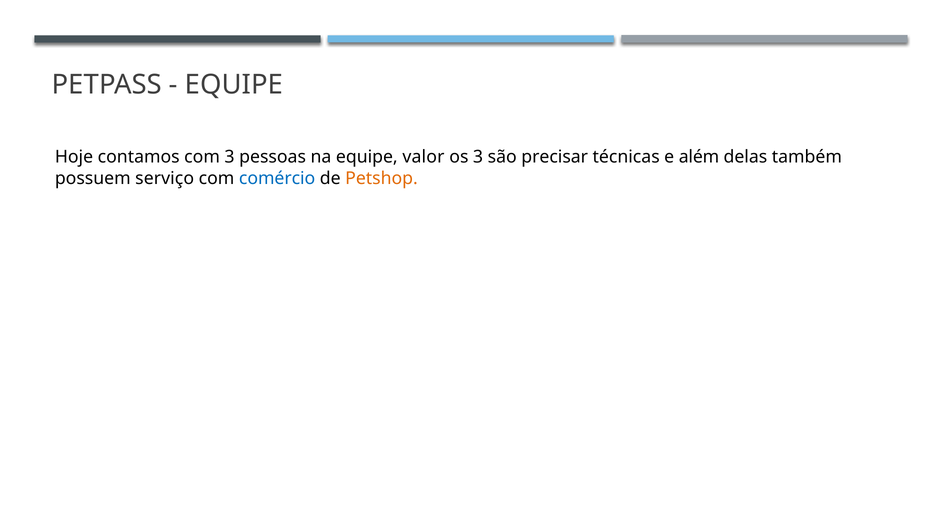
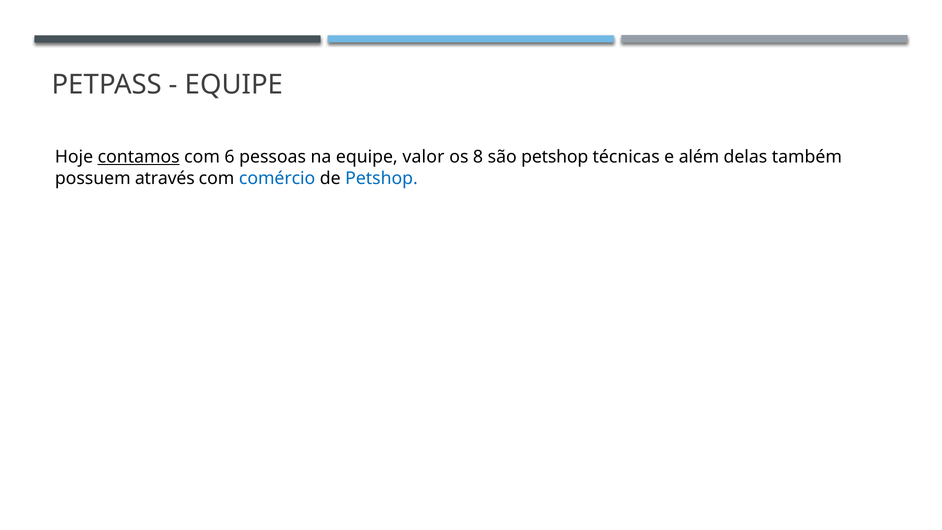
contamos underline: none -> present
com 3: 3 -> 6
os 3: 3 -> 8
são precisar: precisar -> petshop
serviço: serviço -> através
Petshop at (381, 178) colour: orange -> blue
